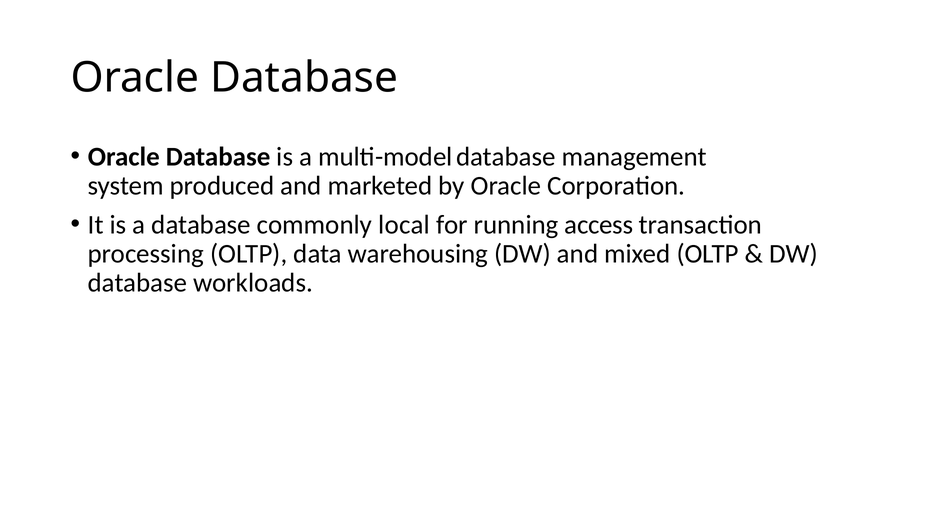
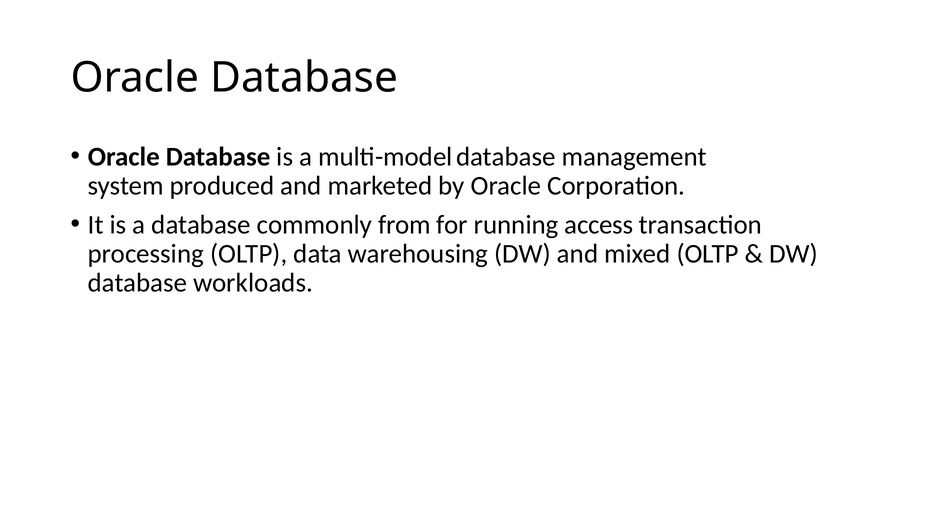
local: local -> from
